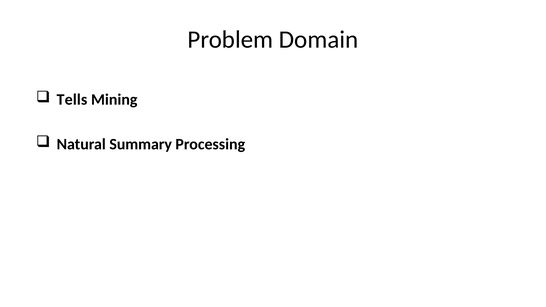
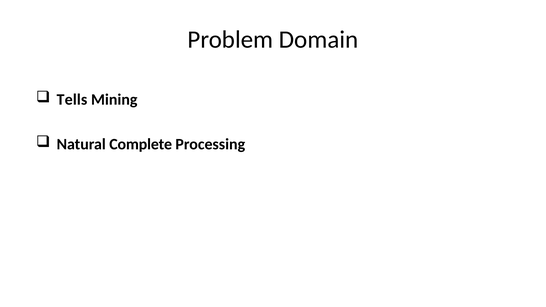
Summary: Summary -> Complete
